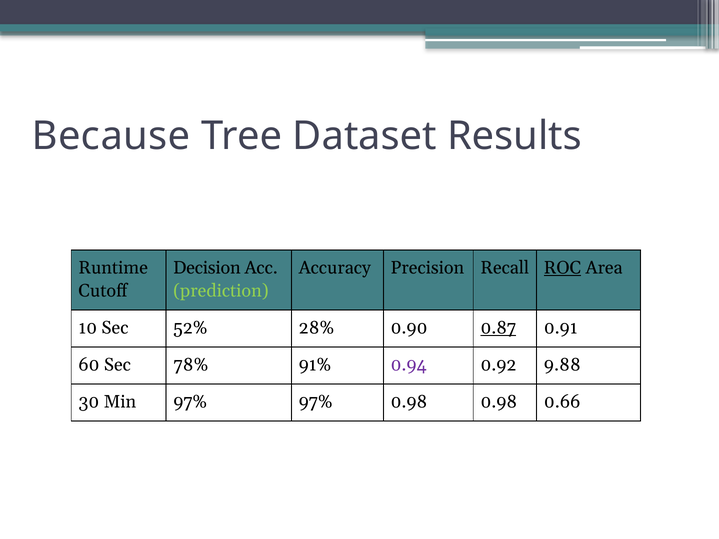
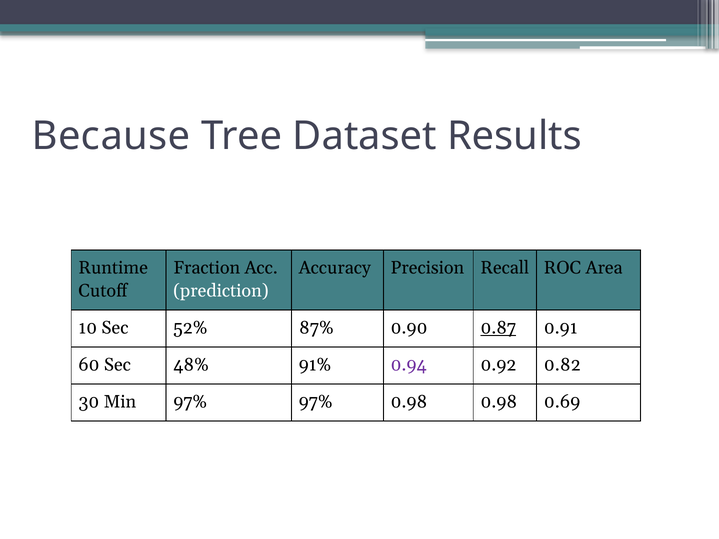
Decision: Decision -> Fraction
ROC underline: present -> none
prediction colour: light green -> white
28%: 28% -> 87%
78%: 78% -> 48%
9.88: 9.88 -> 0.82
0.66: 0.66 -> 0.69
